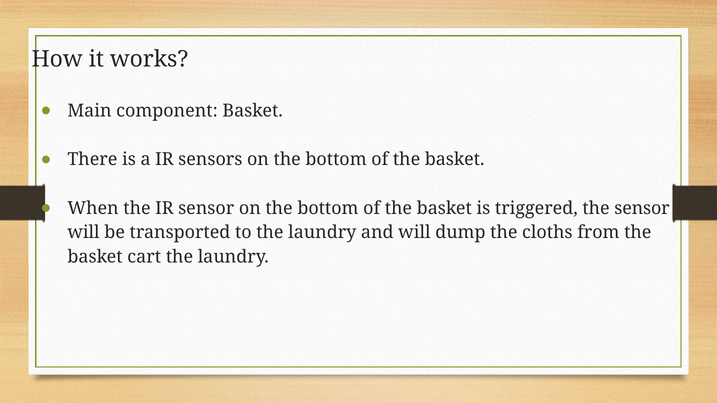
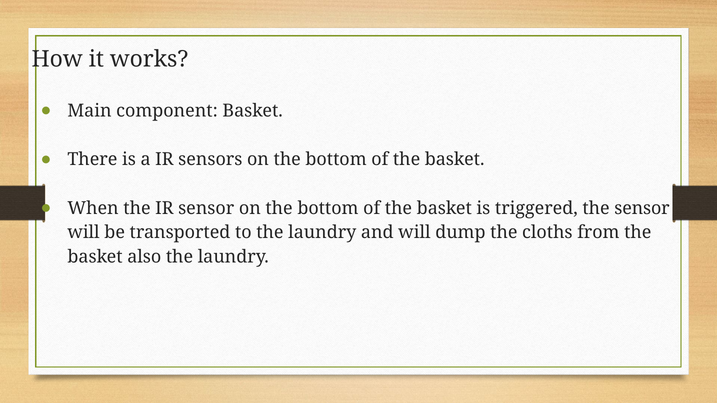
cart: cart -> also
